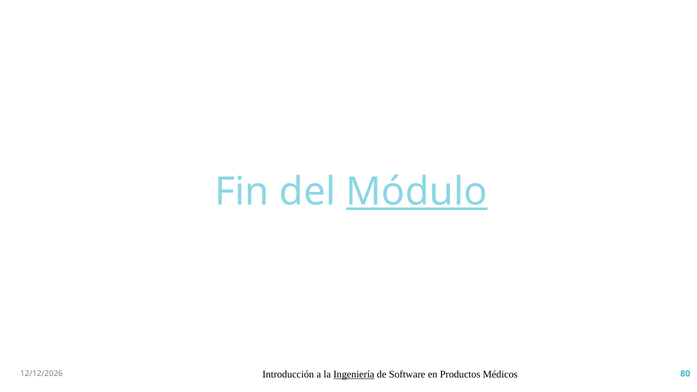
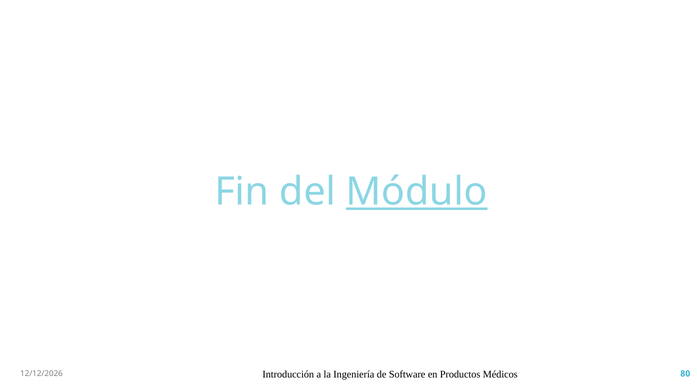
Ingeniería underline: present -> none
